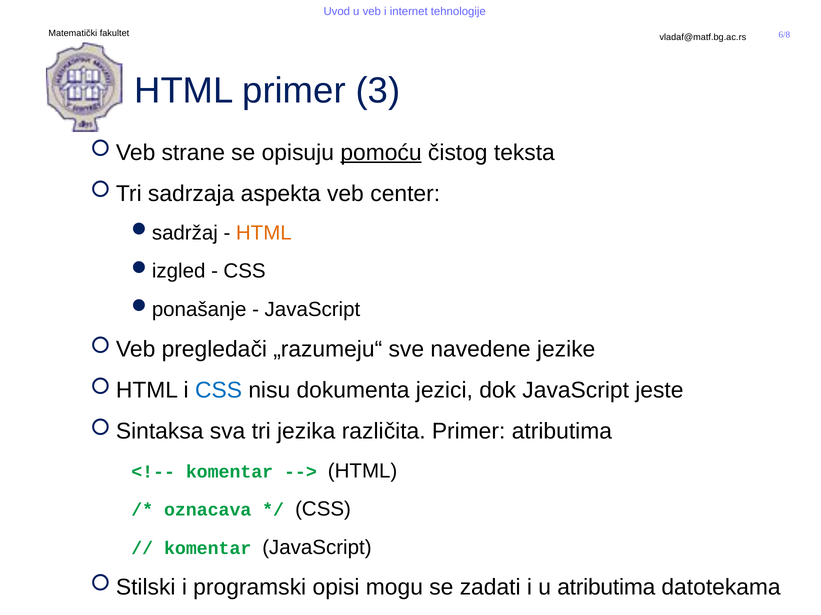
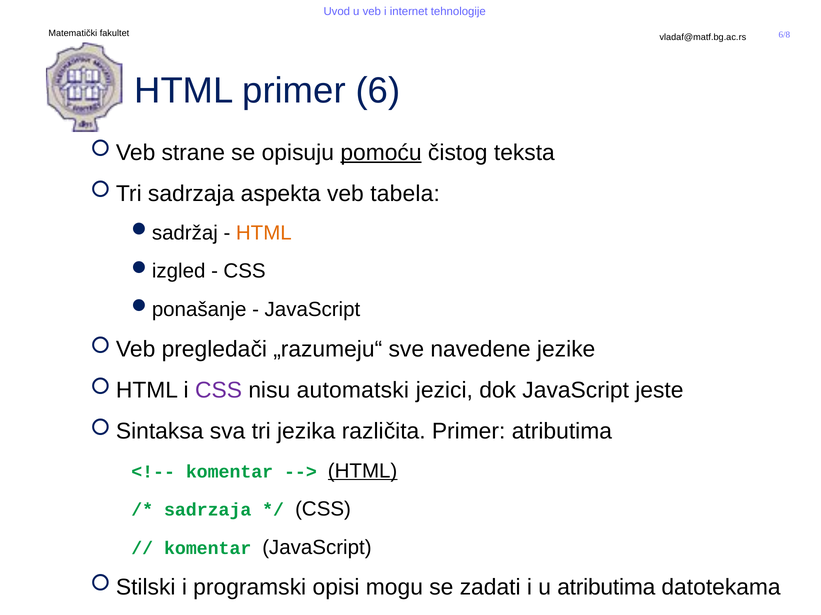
3: 3 -> 6
center: center -> tabela
CSS at (219, 391) colour: blue -> purple
dokumenta: dokumenta -> automatski
HTML at (363, 471) underline: none -> present
oznacava at (208, 510): oznacava -> sadrzaja
